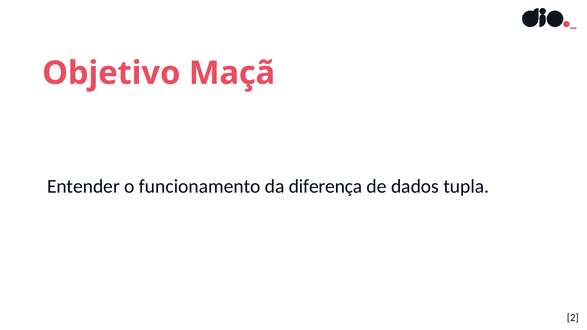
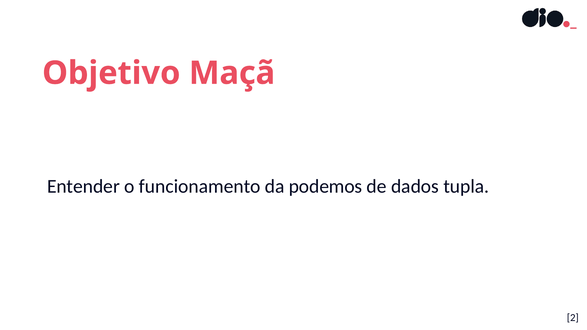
diferença: diferença -> podemos
